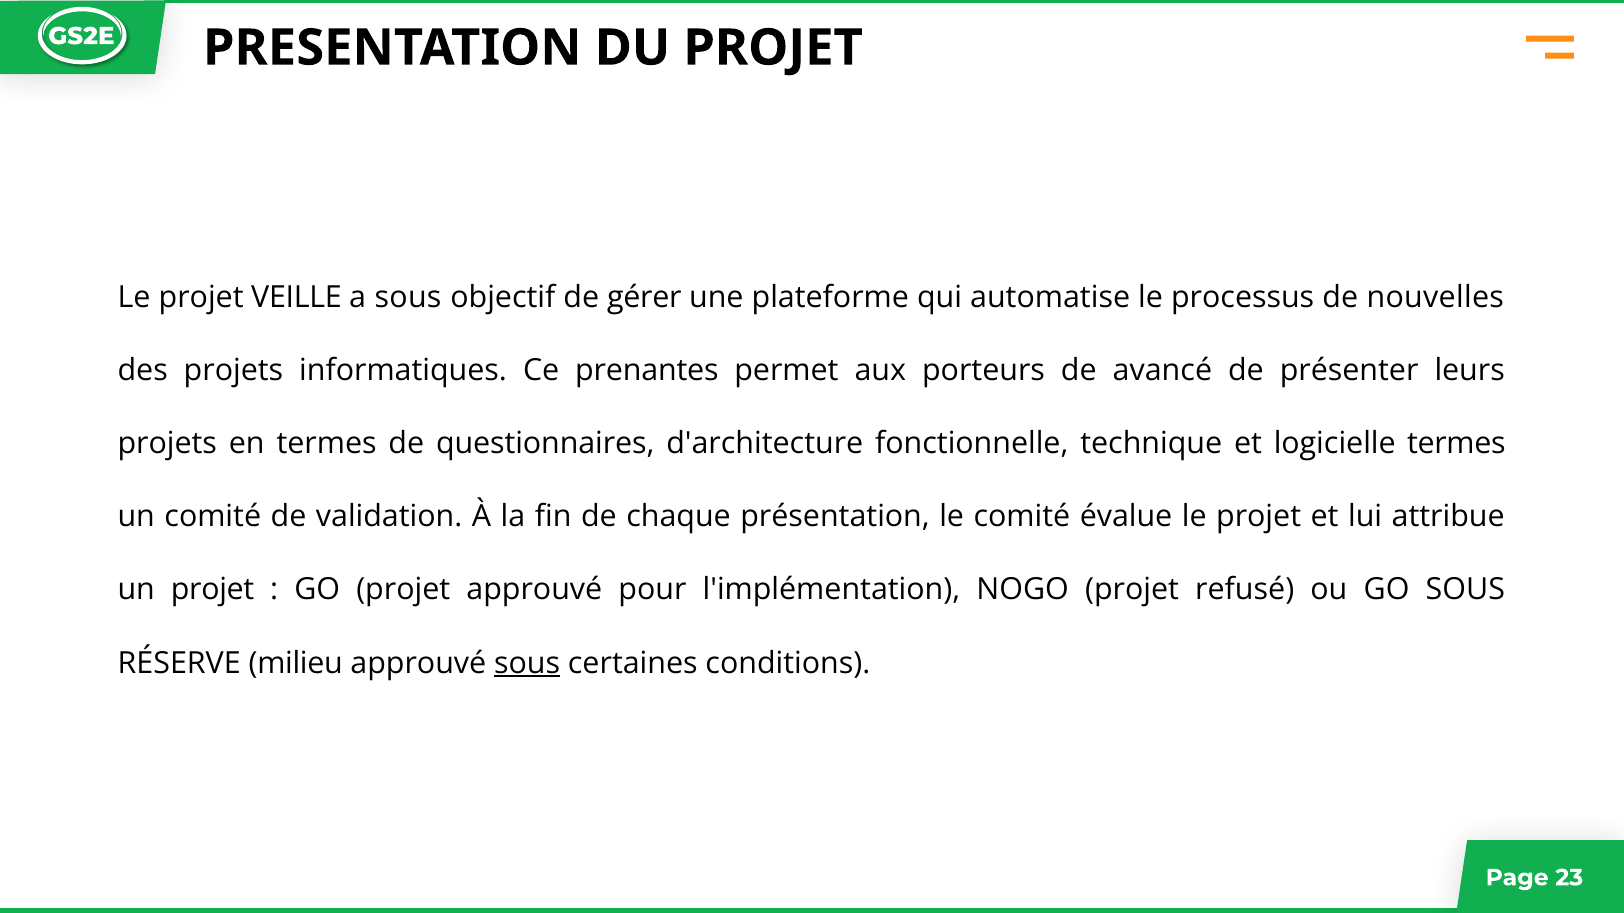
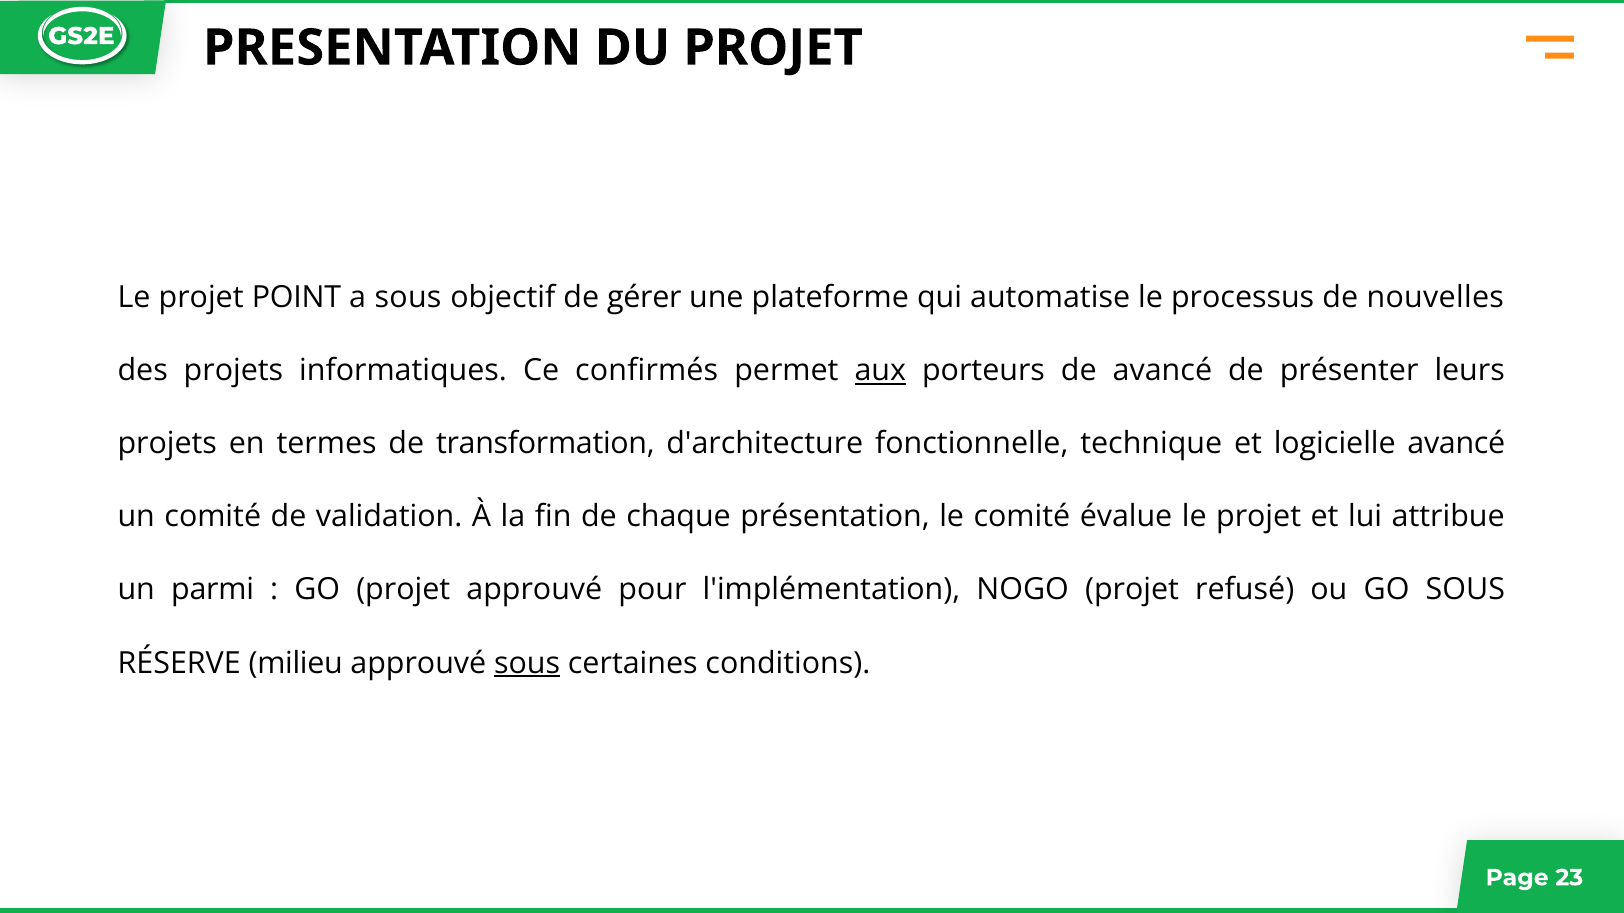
VEILLE: VEILLE -> POINT
prenantes: prenantes -> confirmés
aux underline: none -> present
questionnaires: questionnaires -> transformation
logicielle termes: termes -> avancé
un projet: projet -> parmi
